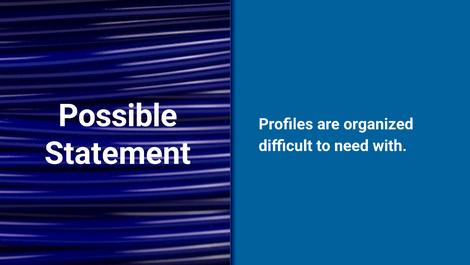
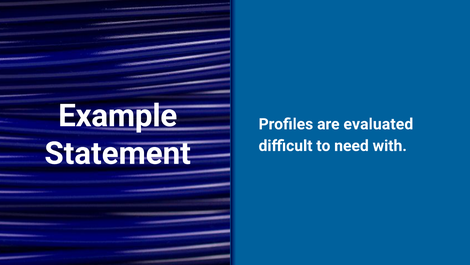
Possible: Possible -> Example
organized: organized -> evaluated
